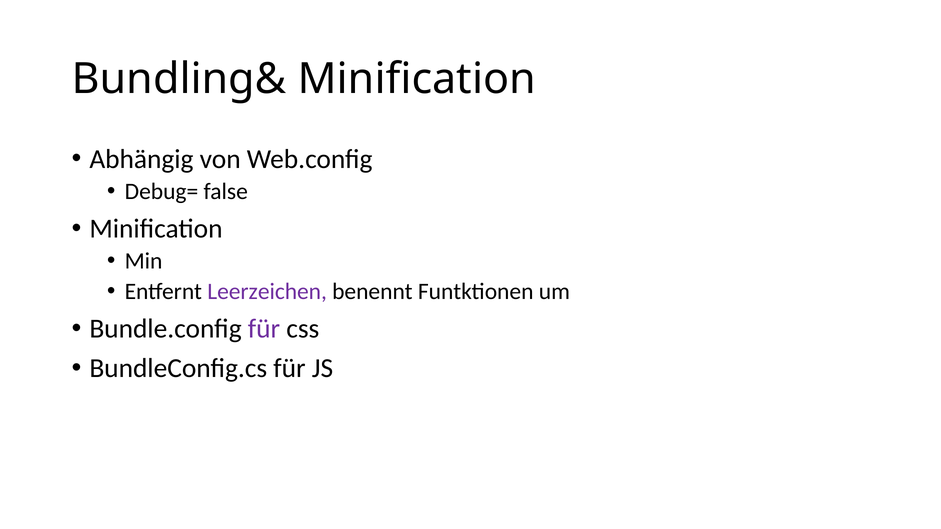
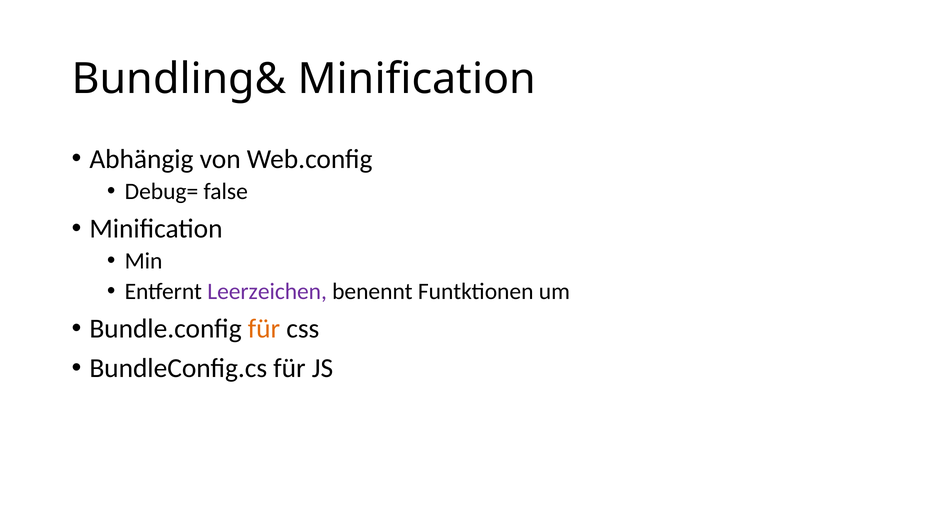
für at (264, 329) colour: purple -> orange
